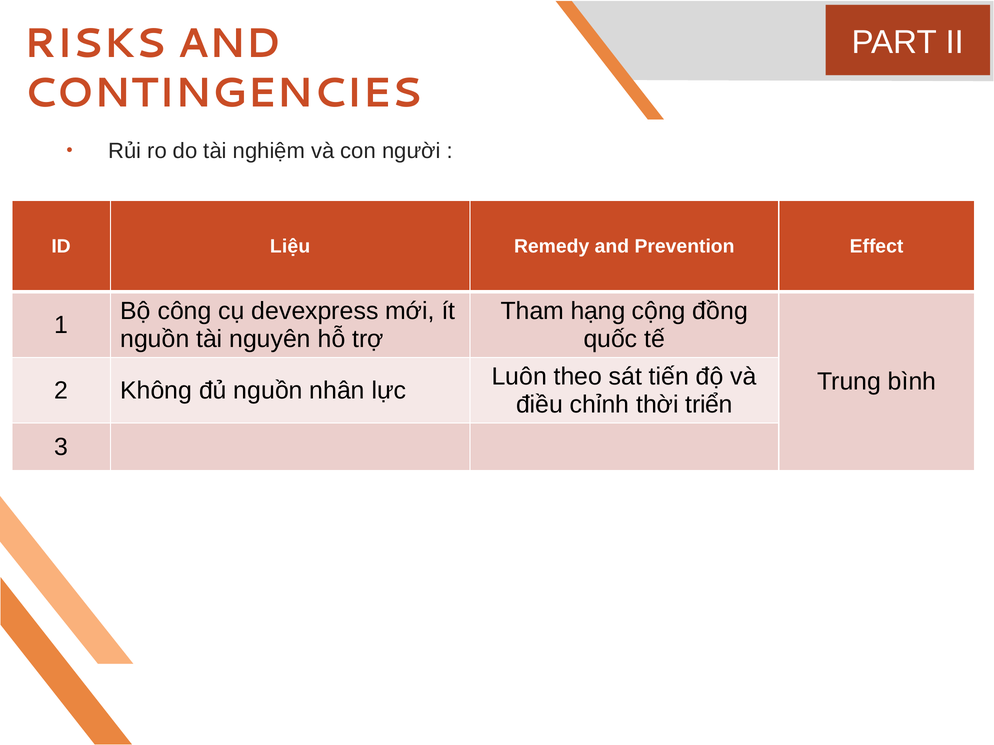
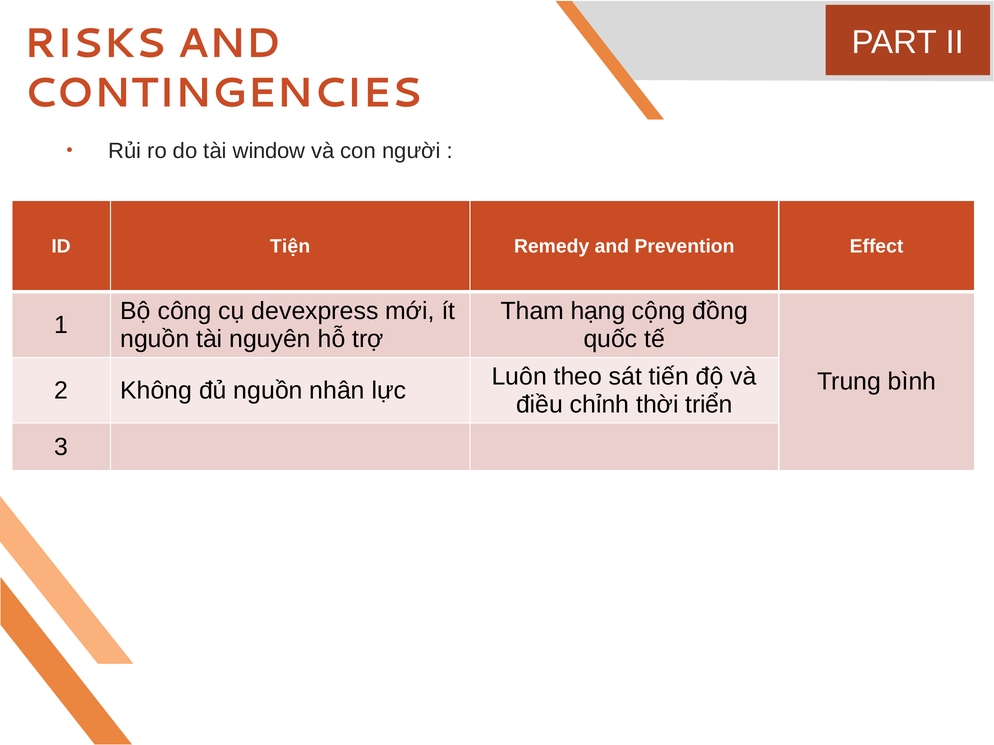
nghiệm: nghiệm -> window
Liệu: Liệu -> Tiện
